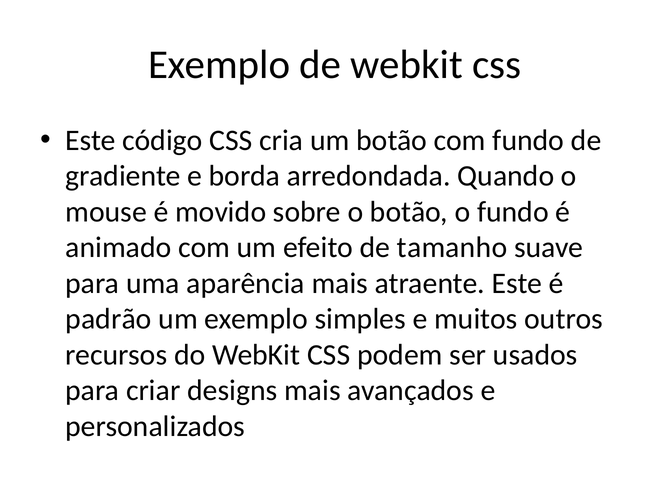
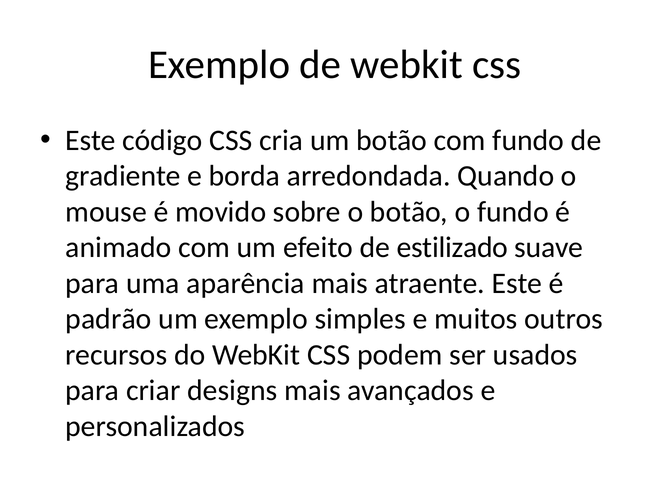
tamanho: tamanho -> estilizado
